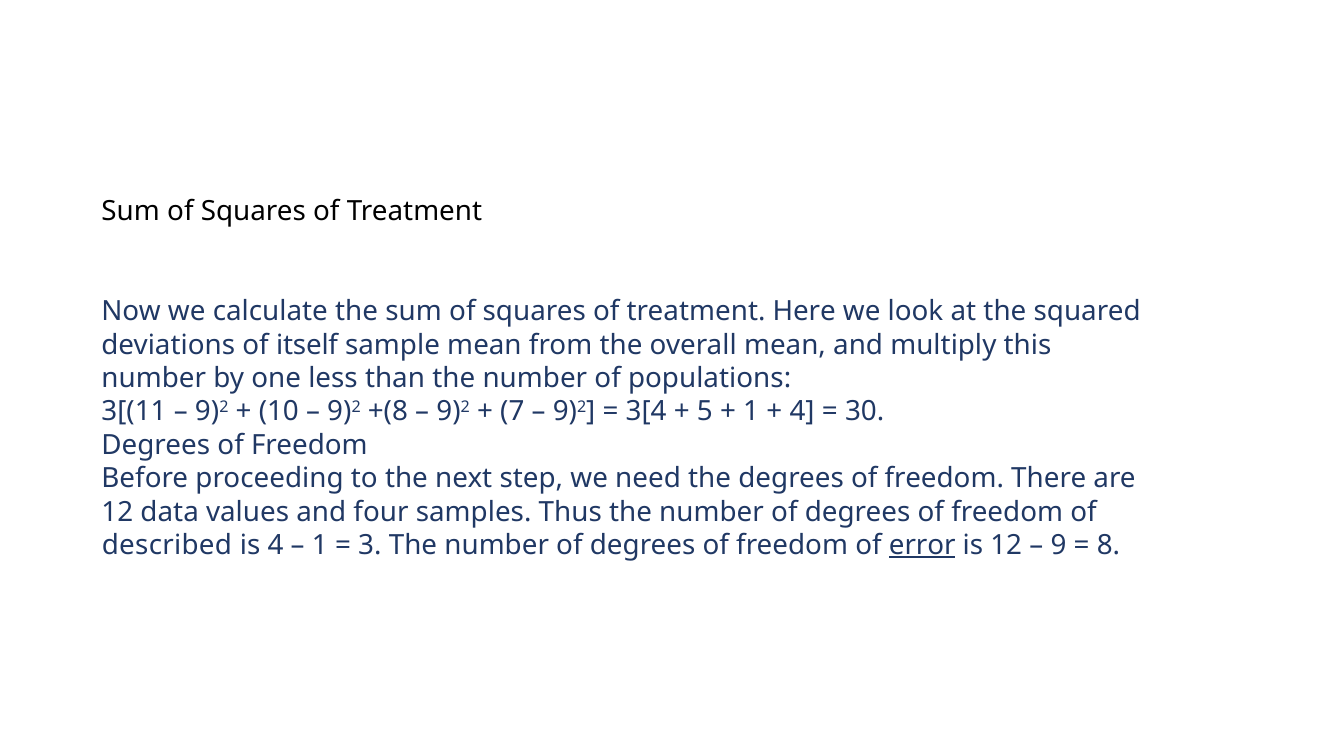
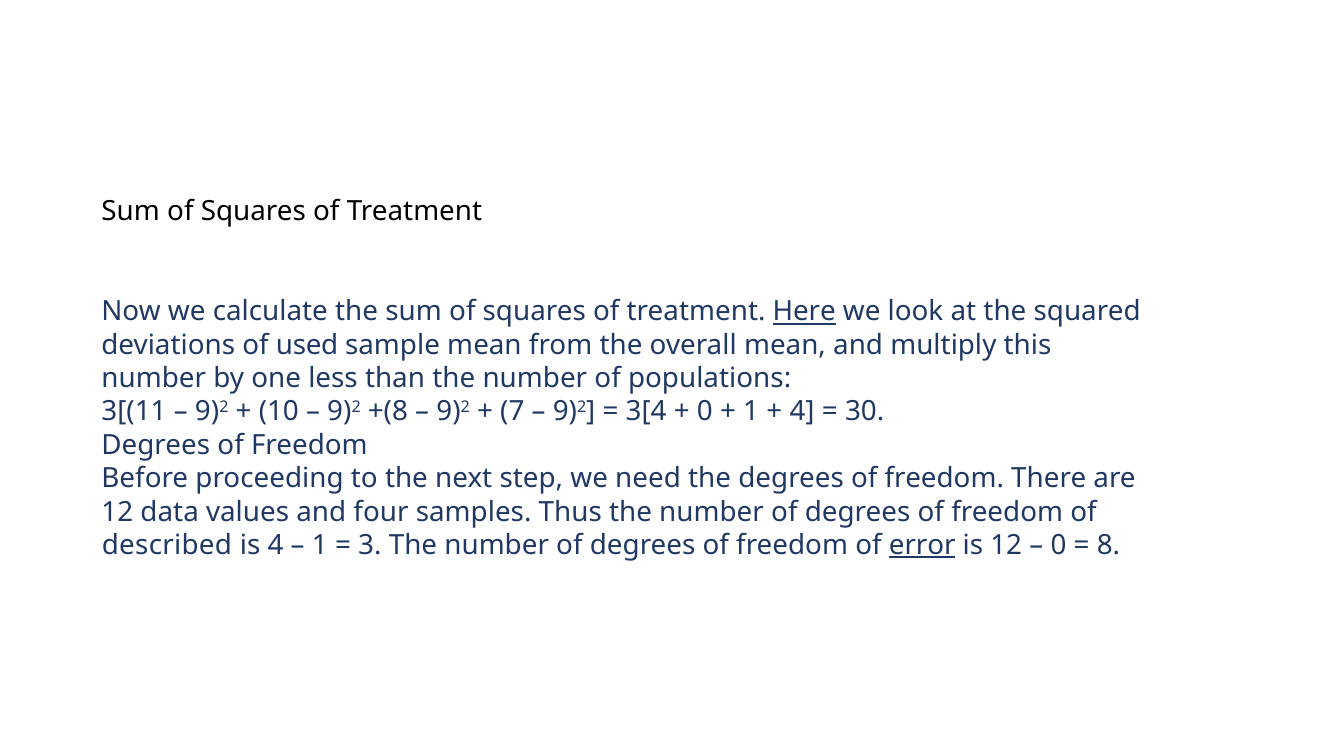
Here underline: none -> present
itself: itself -> used
5 at (705, 412): 5 -> 0
9 at (1059, 545): 9 -> 0
